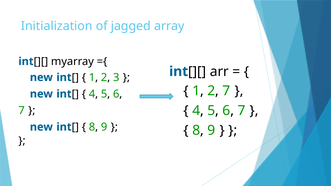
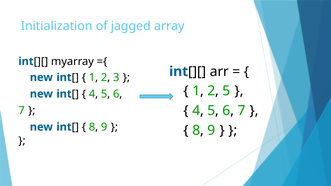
2 7: 7 -> 5
